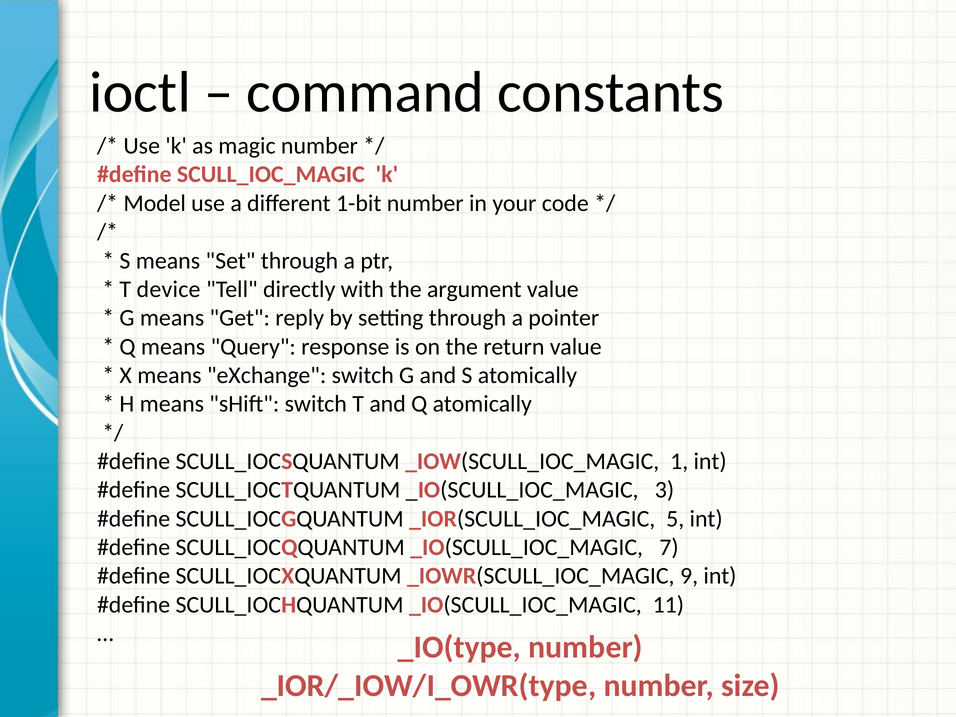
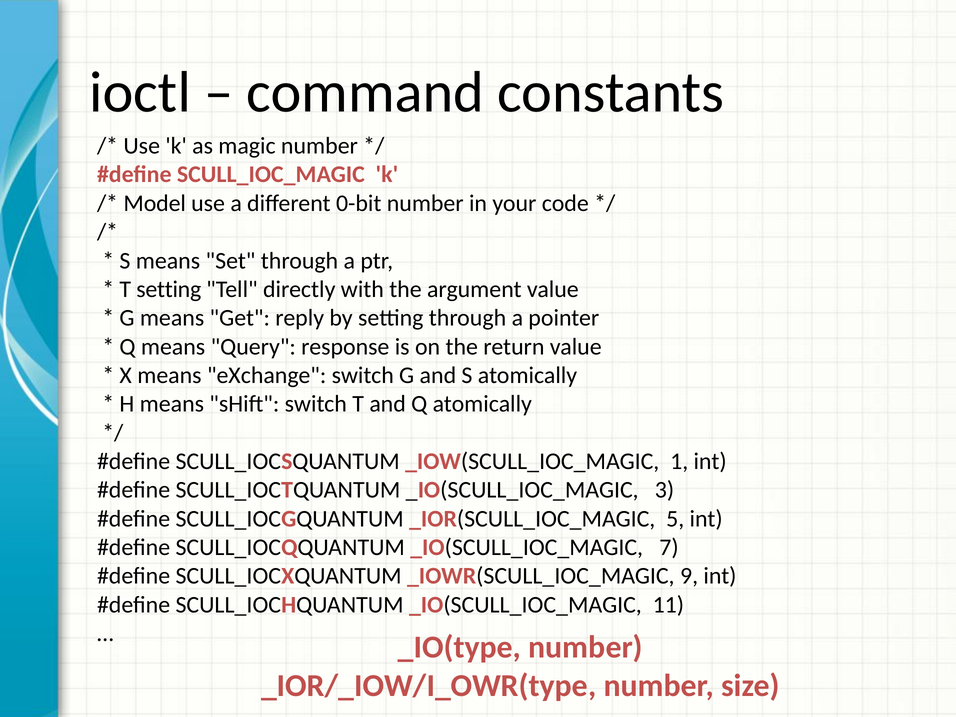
1-bit: 1-bit -> 0-bit
T device: device -> setting
